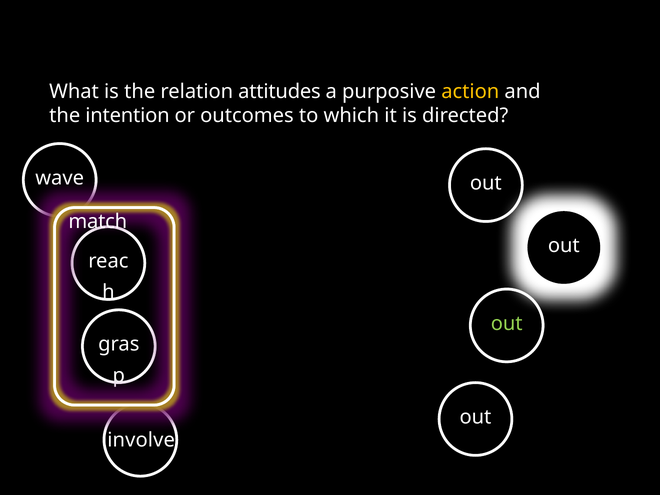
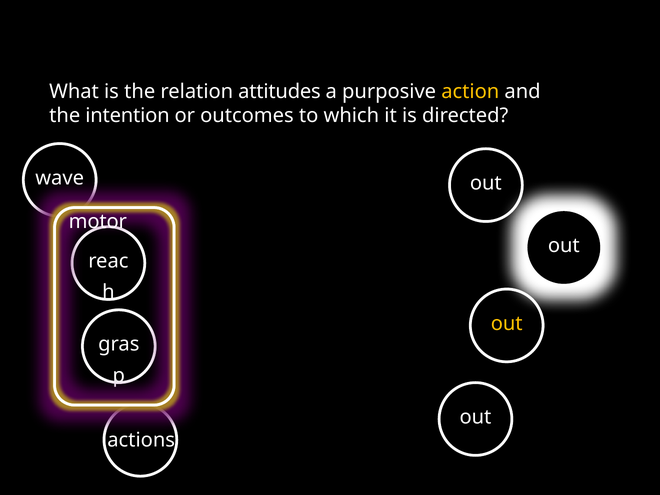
match: match -> motor
out at (507, 323) colour: light green -> yellow
involve: involve -> actions
